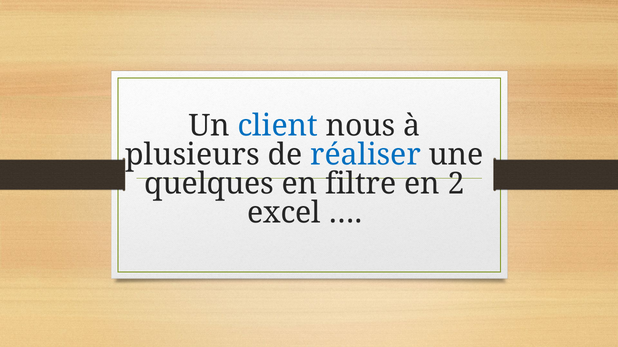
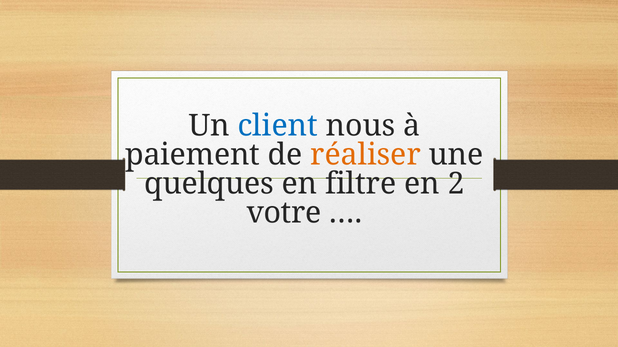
plusieurs: plusieurs -> paiement
réaliser colour: blue -> orange
excel: excel -> votre
